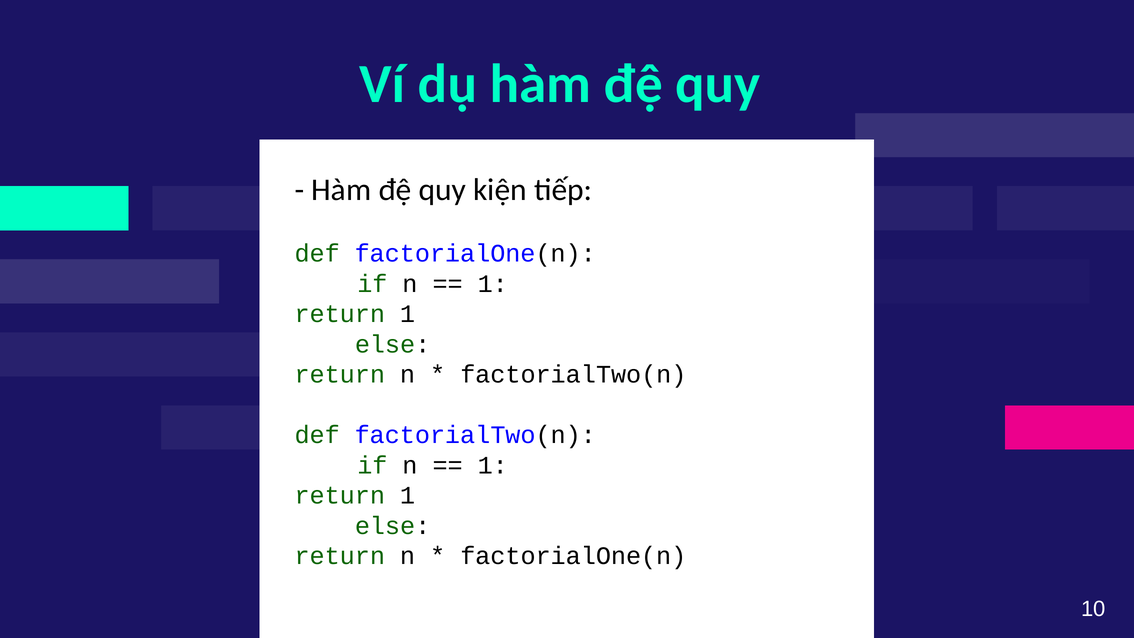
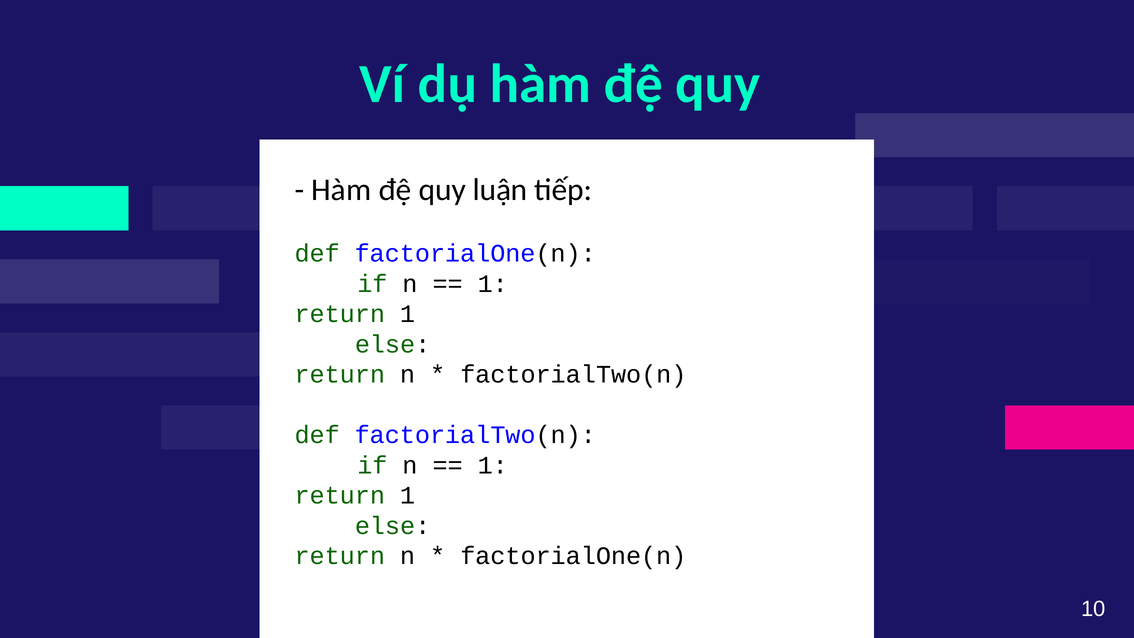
kiện: kiện -> luận
